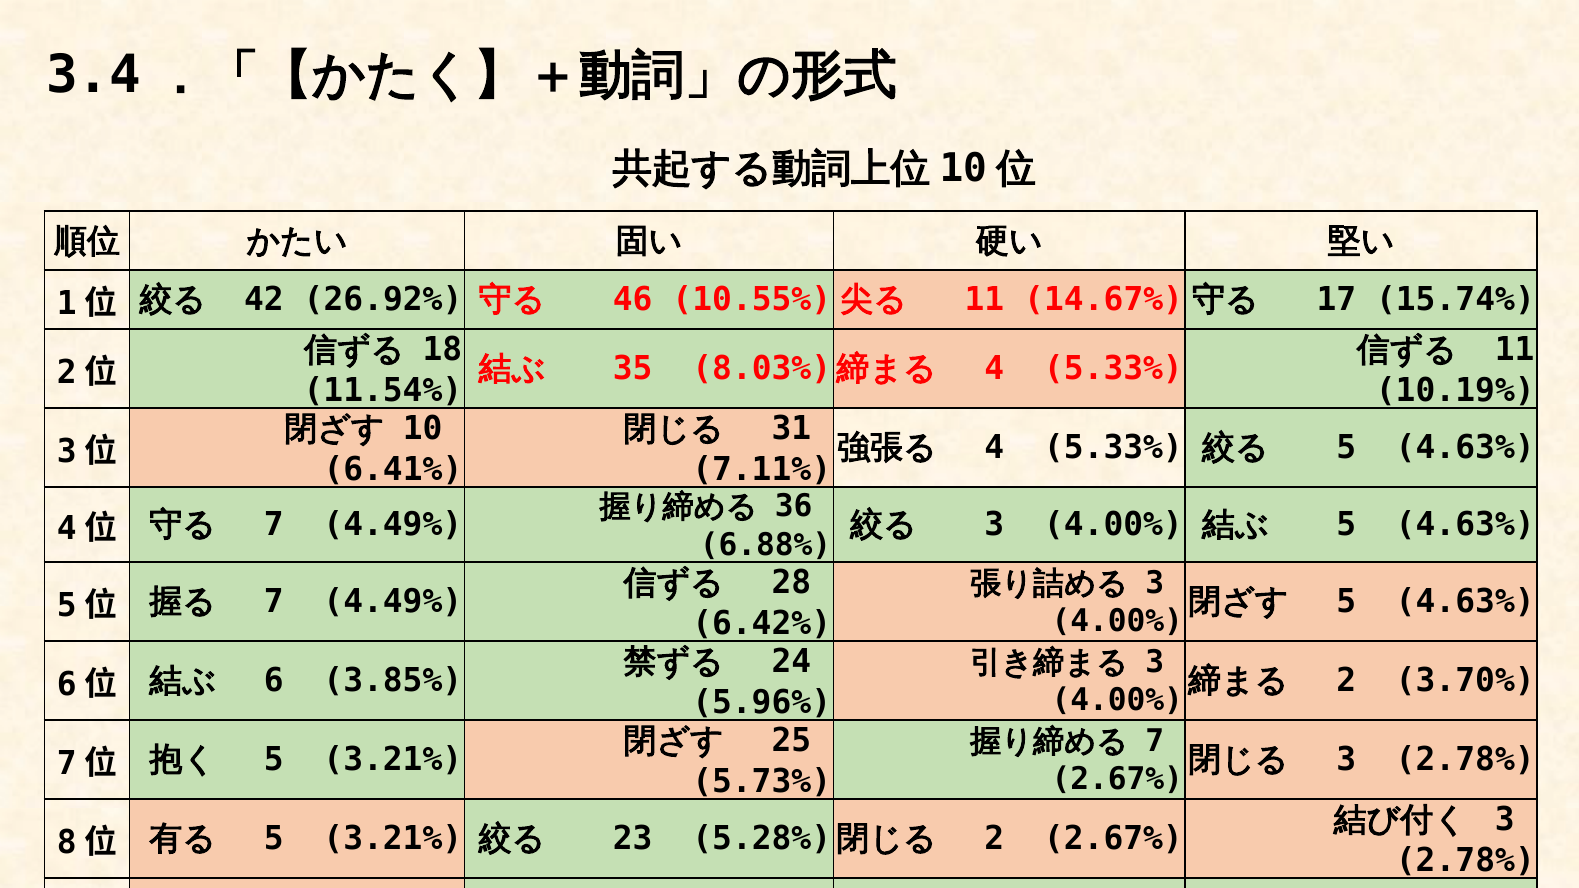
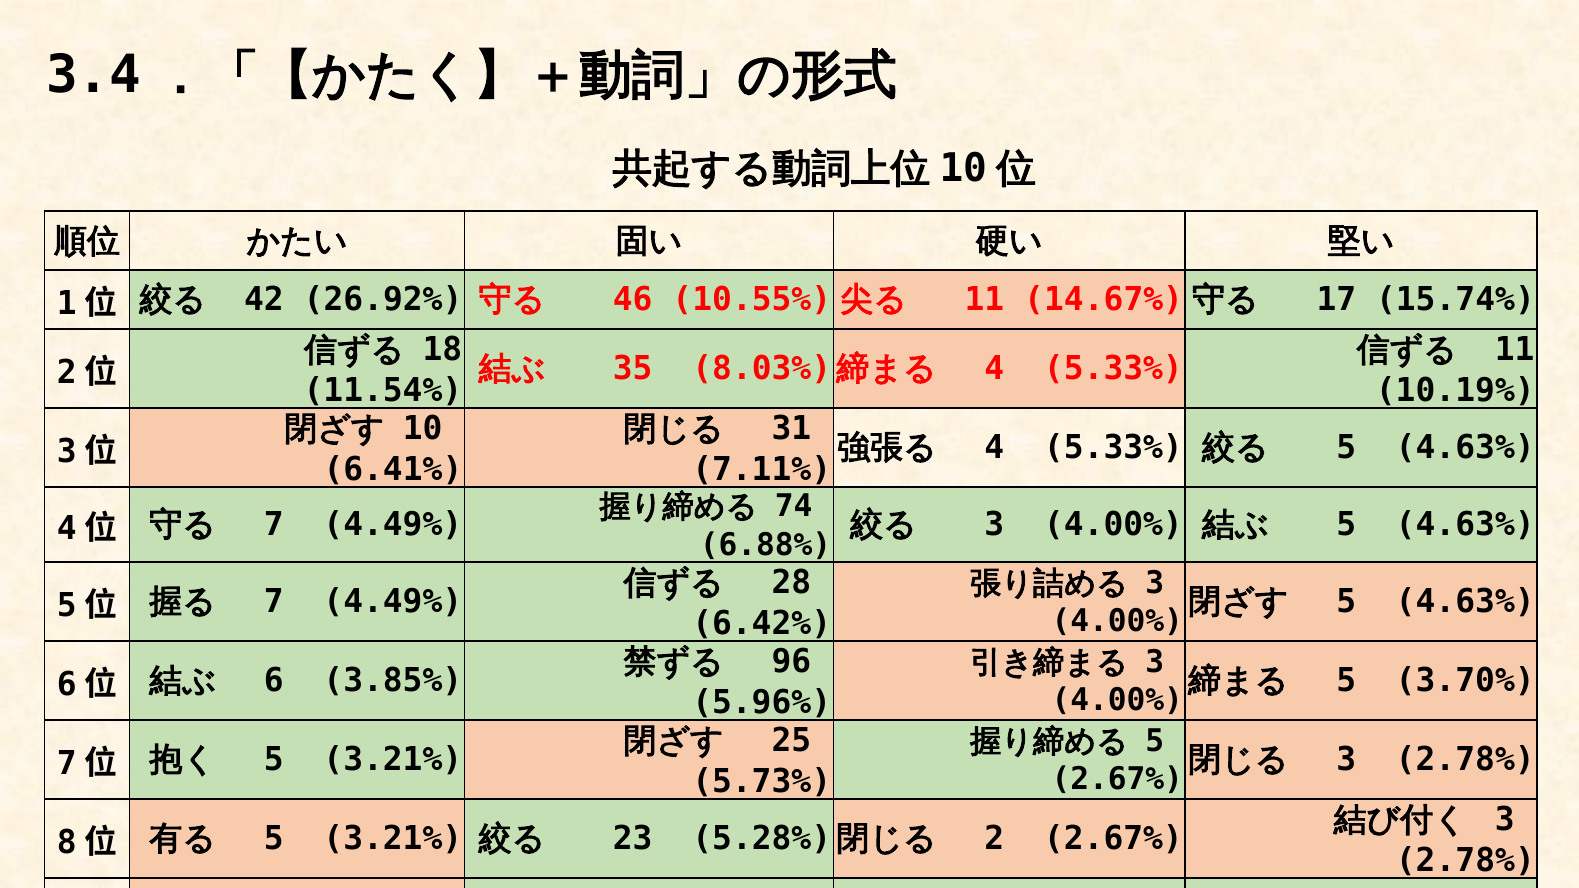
36: 36 -> 74
24: 24 -> 96
2 at (1346, 681): 2 -> 5
7 at (1155, 741): 7 -> 5
